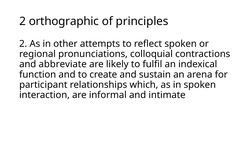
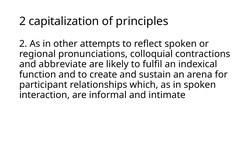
orthographic: orthographic -> capitalization
